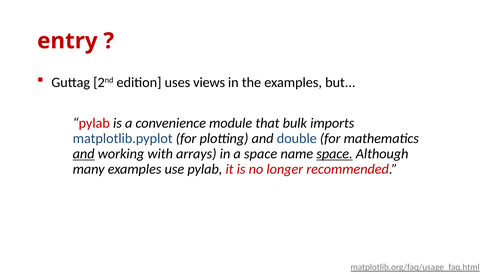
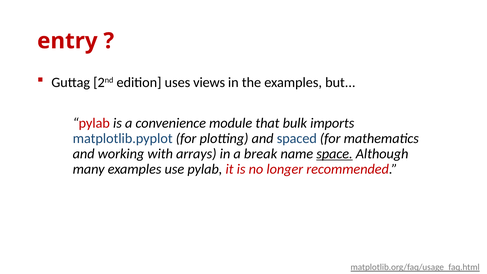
double: double -> spaced
and at (84, 154) underline: present -> none
a space: space -> break
